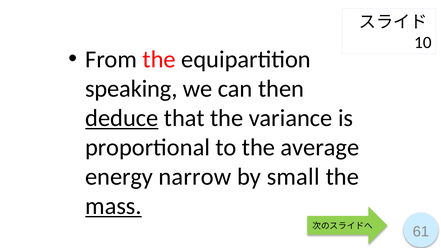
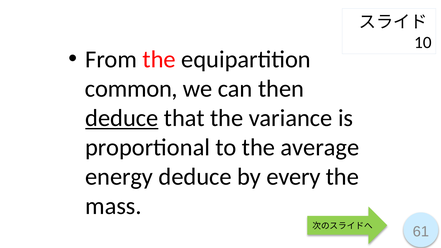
speaking: speaking -> common
energy narrow: narrow -> deduce
small: small -> every
mass underline: present -> none
